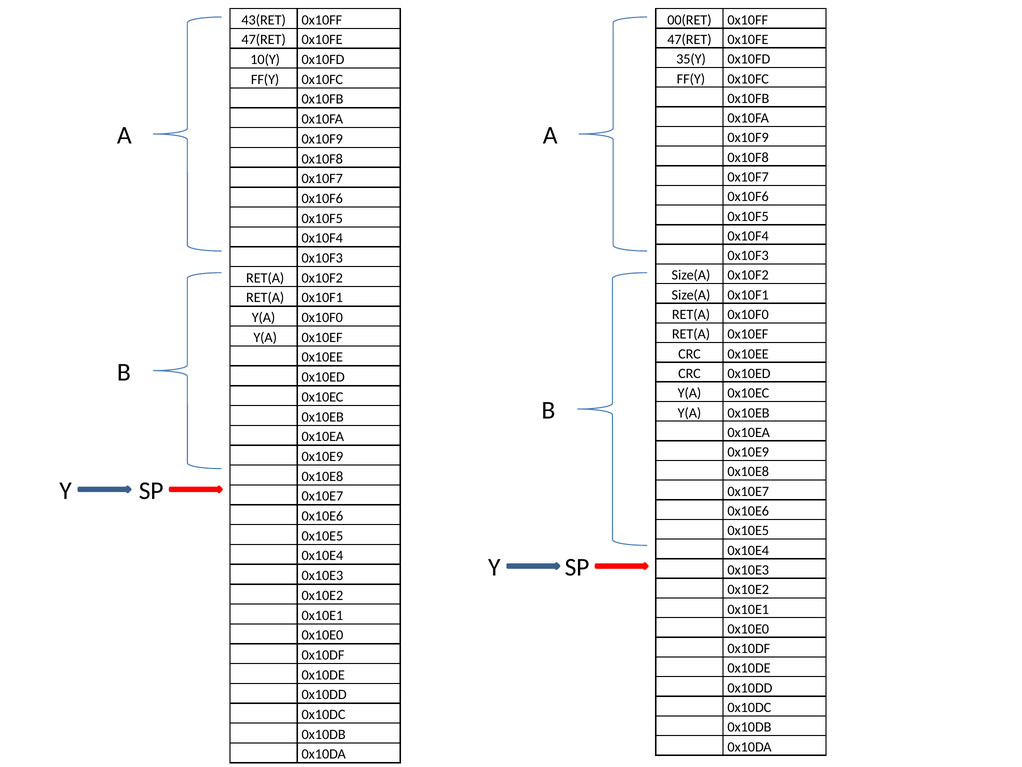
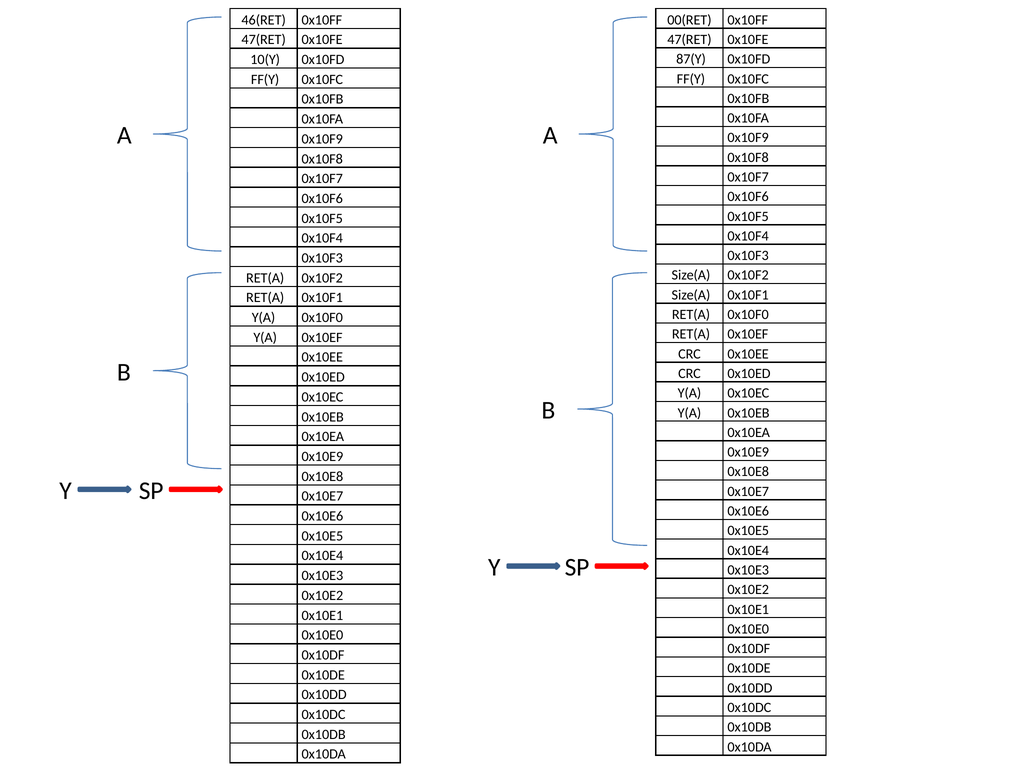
43(RET: 43(RET -> 46(RET
35(Y: 35(Y -> 87(Y
